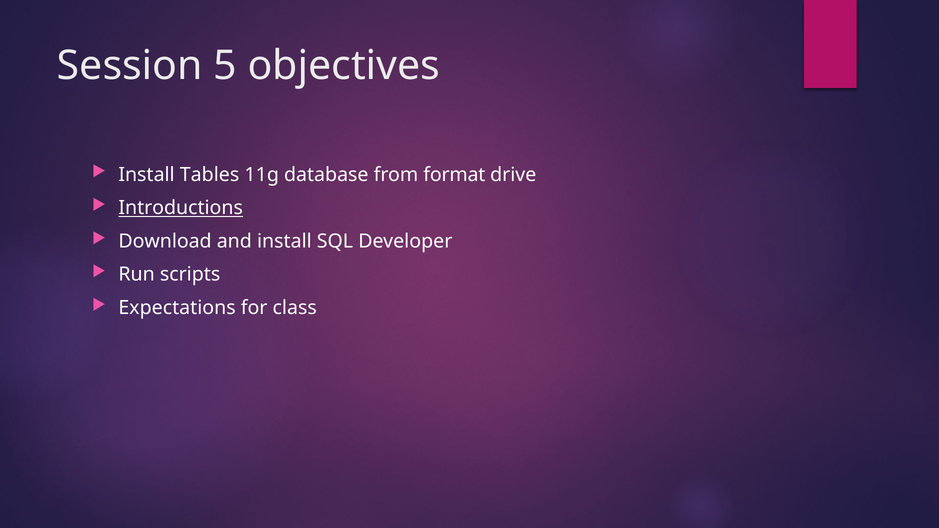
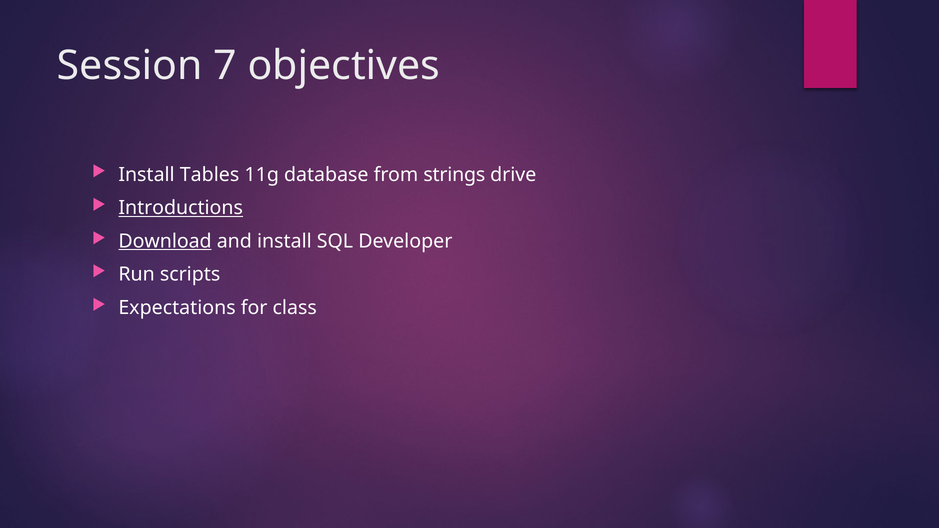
5: 5 -> 7
format: format -> strings
Download underline: none -> present
